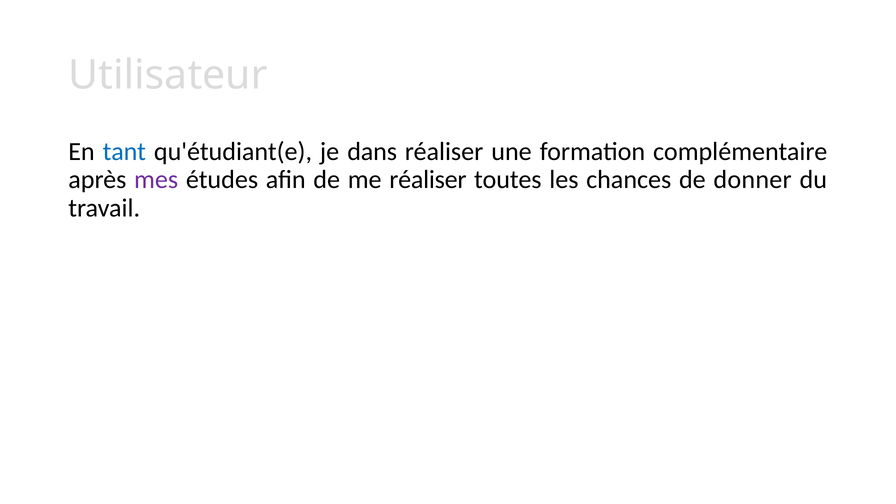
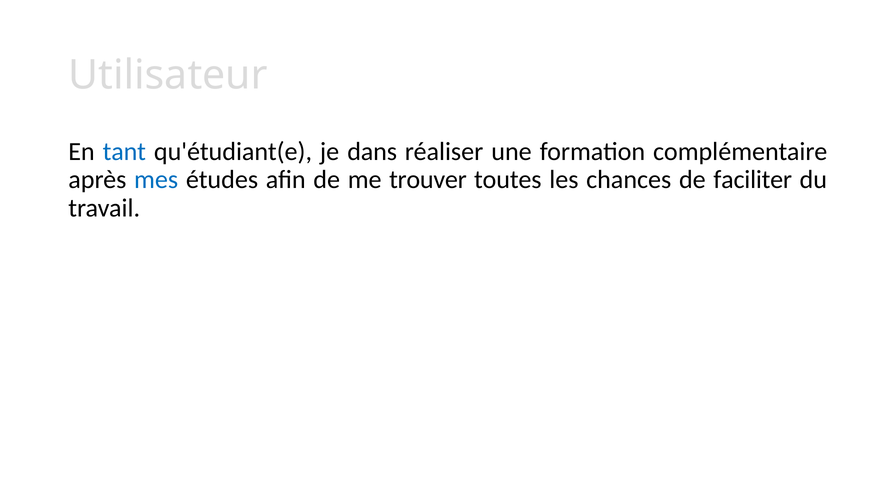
mes colour: purple -> blue
me réaliser: réaliser -> trouver
donner: donner -> faciliter
